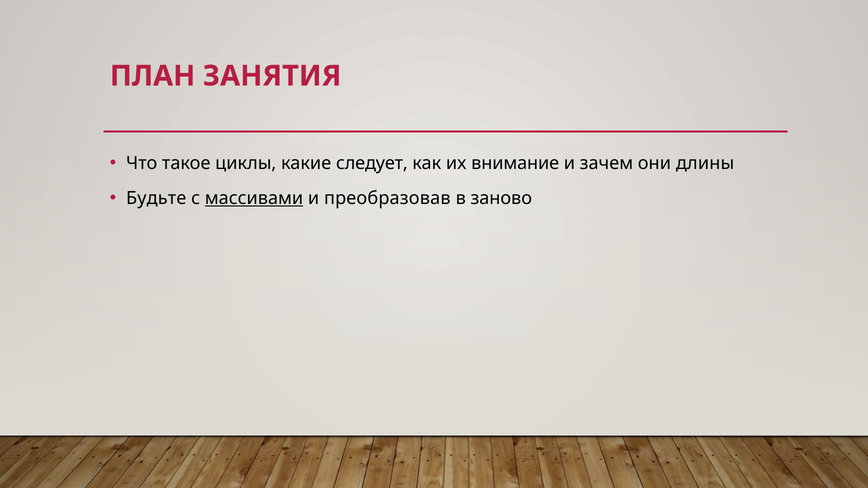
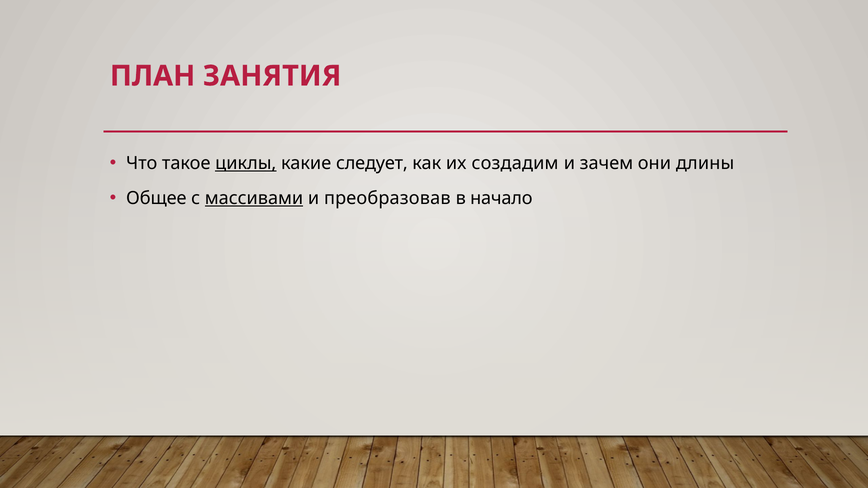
циклы underline: none -> present
внимание: внимание -> создадим
Будьте: Будьте -> Общее
заново: заново -> начало
